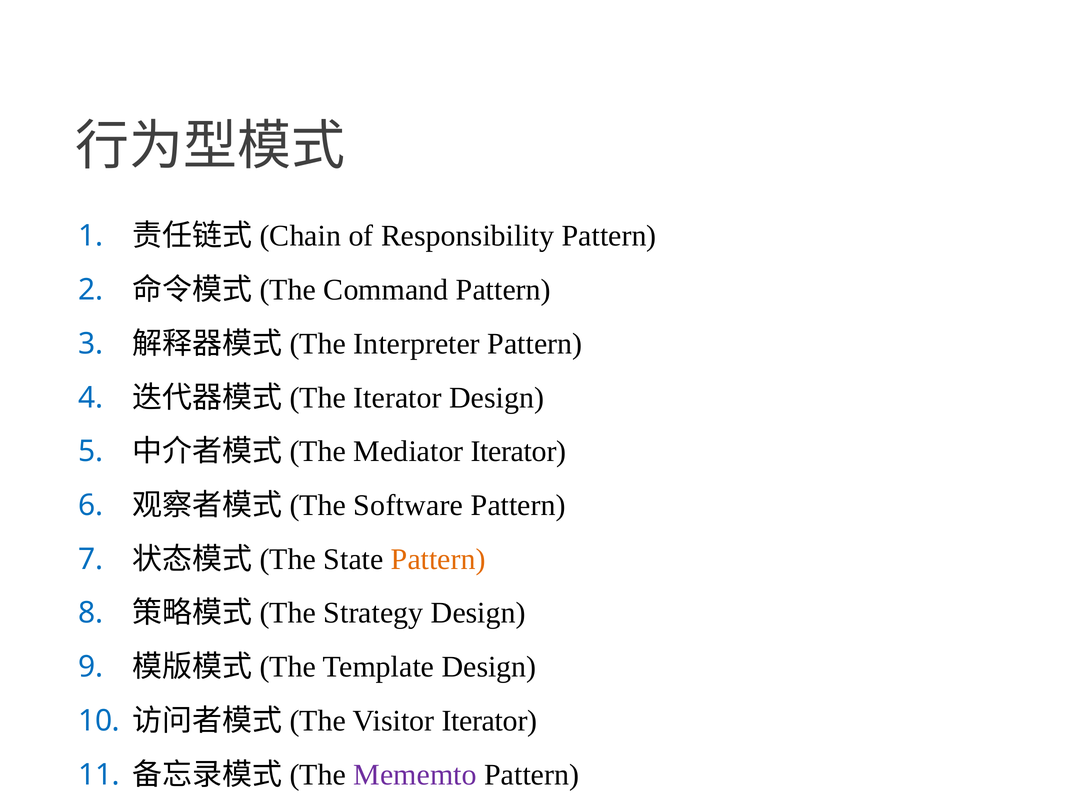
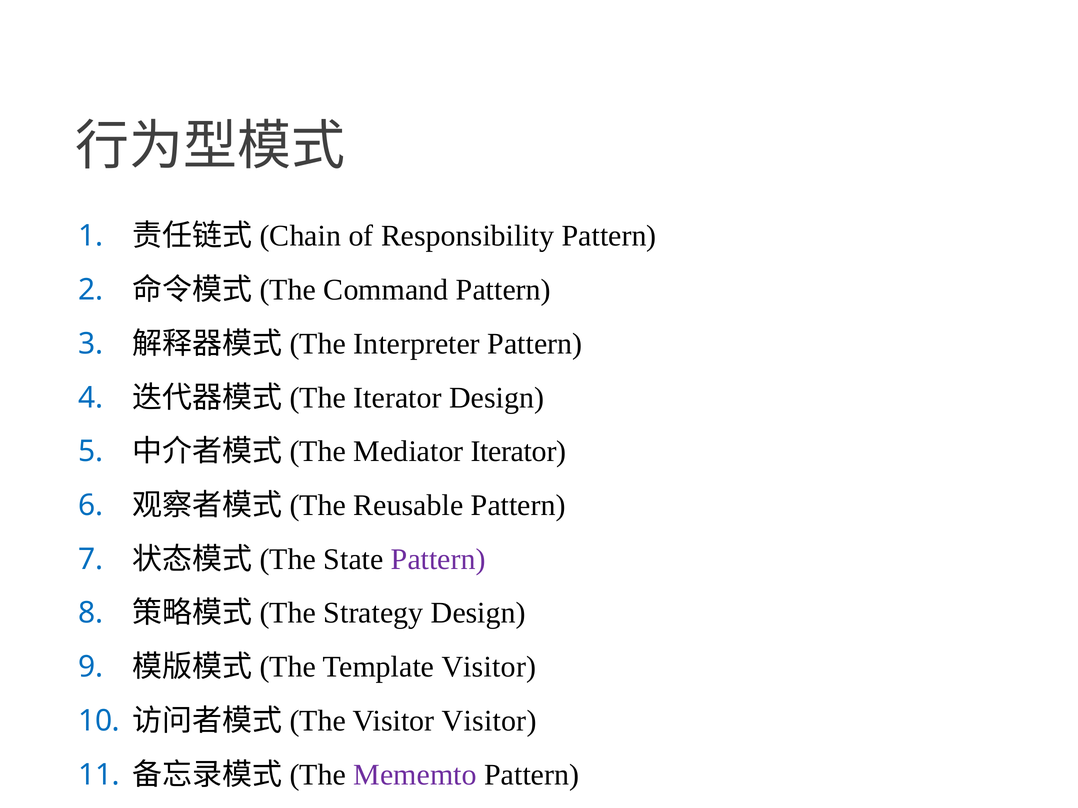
Software: Software -> Reusable
Pattern at (438, 560) colour: orange -> purple
Template Design: Design -> Visitor
Visitor Iterator: Iterator -> Visitor
